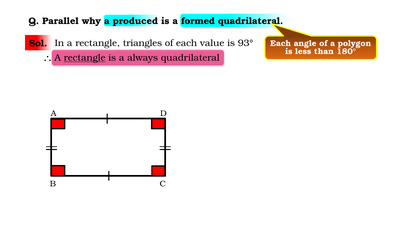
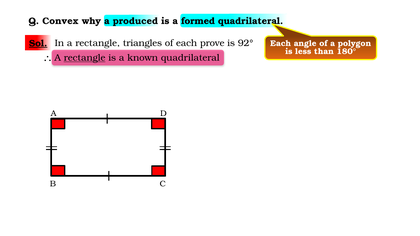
Parallel: Parallel -> Convex
value: value -> prove
93°: 93° -> 92°
Sol underline: none -> present
always: always -> known
